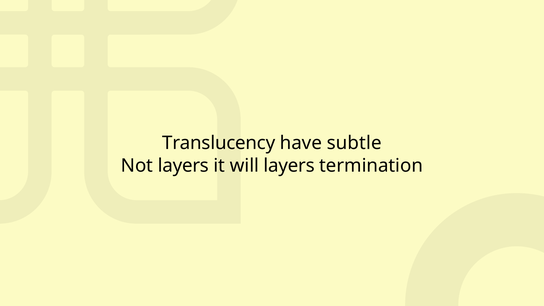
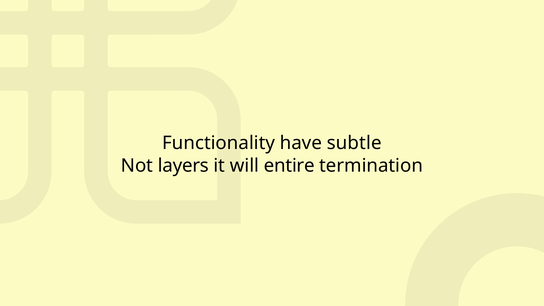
Translucency: Translucency -> Functionality
will layers: layers -> entire
